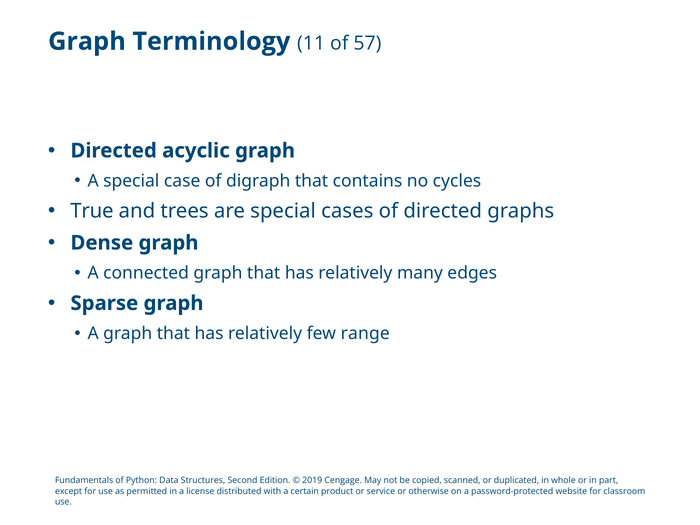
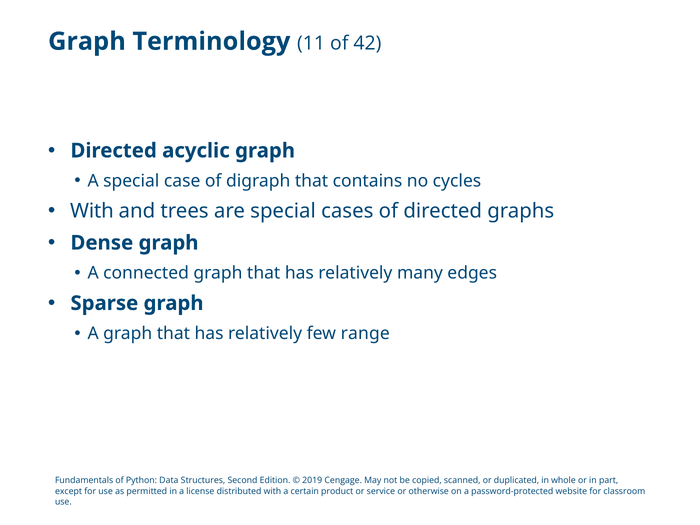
57: 57 -> 42
True at (92, 211): True -> With
